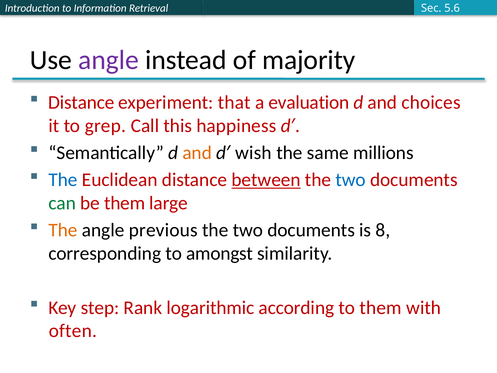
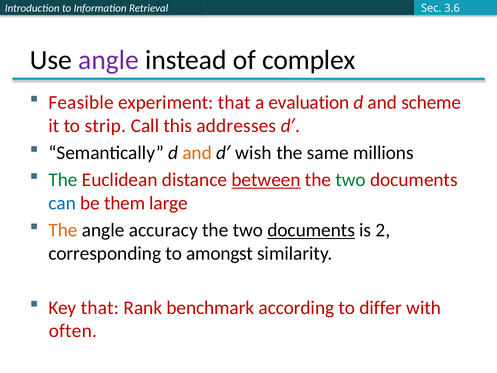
5.6: 5.6 -> 3.6
majority: majority -> complex
Distance at (81, 102): Distance -> Feasible
choices: choices -> scheme
grep: grep -> strip
happiness: happiness -> addresses
The at (63, 180) colour: blue -> green
two at (351, 180) colour: blue -> green
can colour: green -> blue
previous: previous -> accuracy
documents at (311, 230) underline: none -> present
8: 8 -> 2
Key step: step -> that
logarithmic: logarithmic -> benchmark
to them: them -> differ
